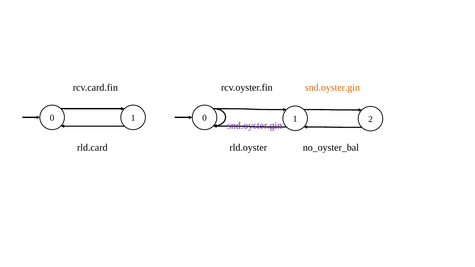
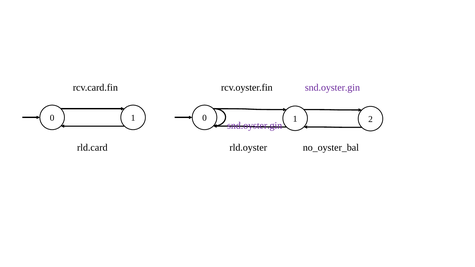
snd.oyster.gin at (332, 88) colour: orange -> purple
